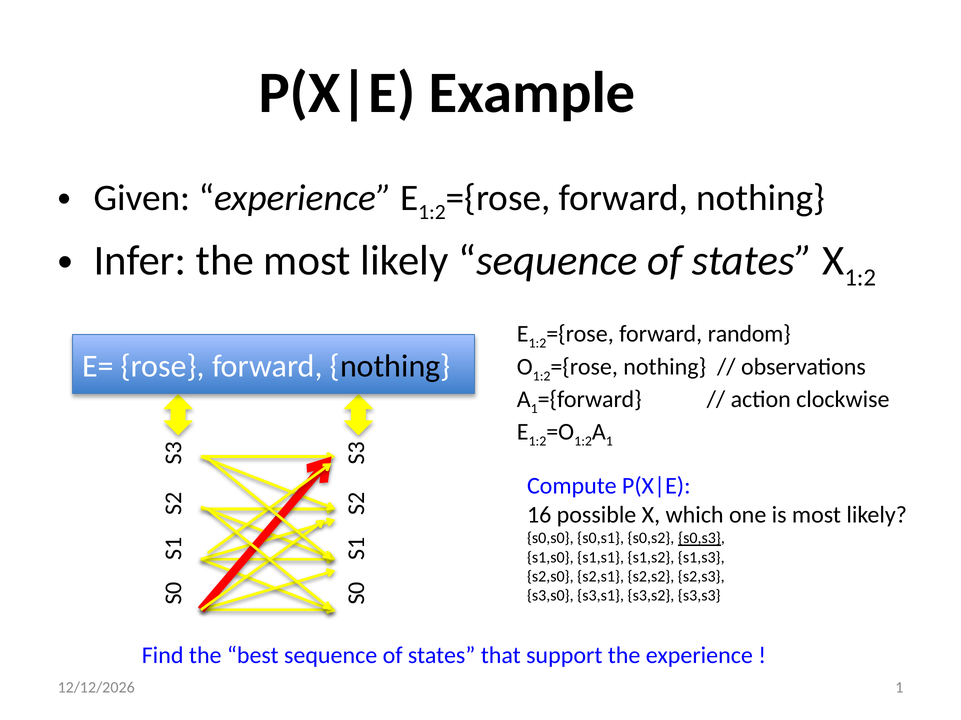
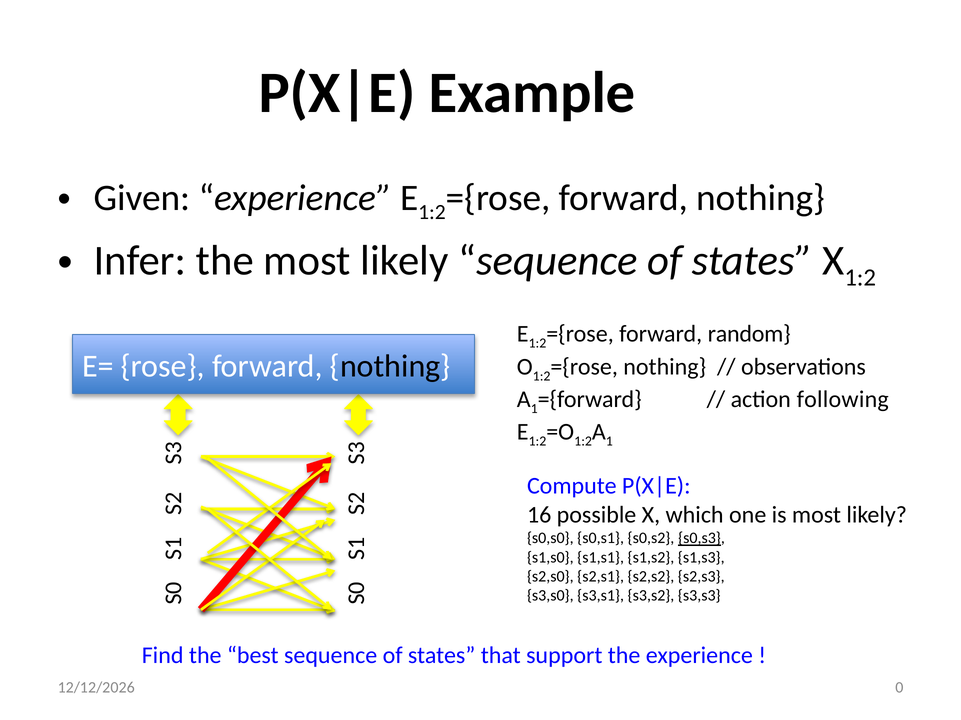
clockwise: clockwise -> following
1 at (899, 688): 1 -> 0
